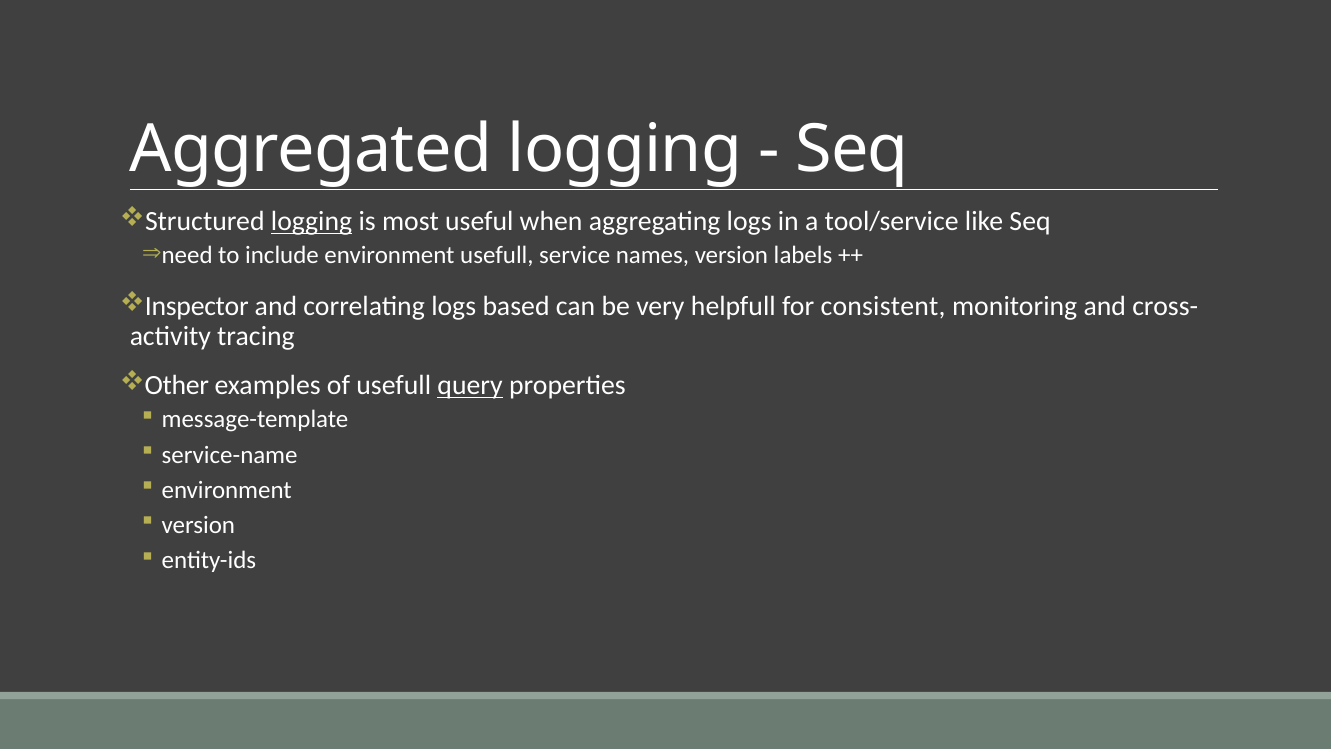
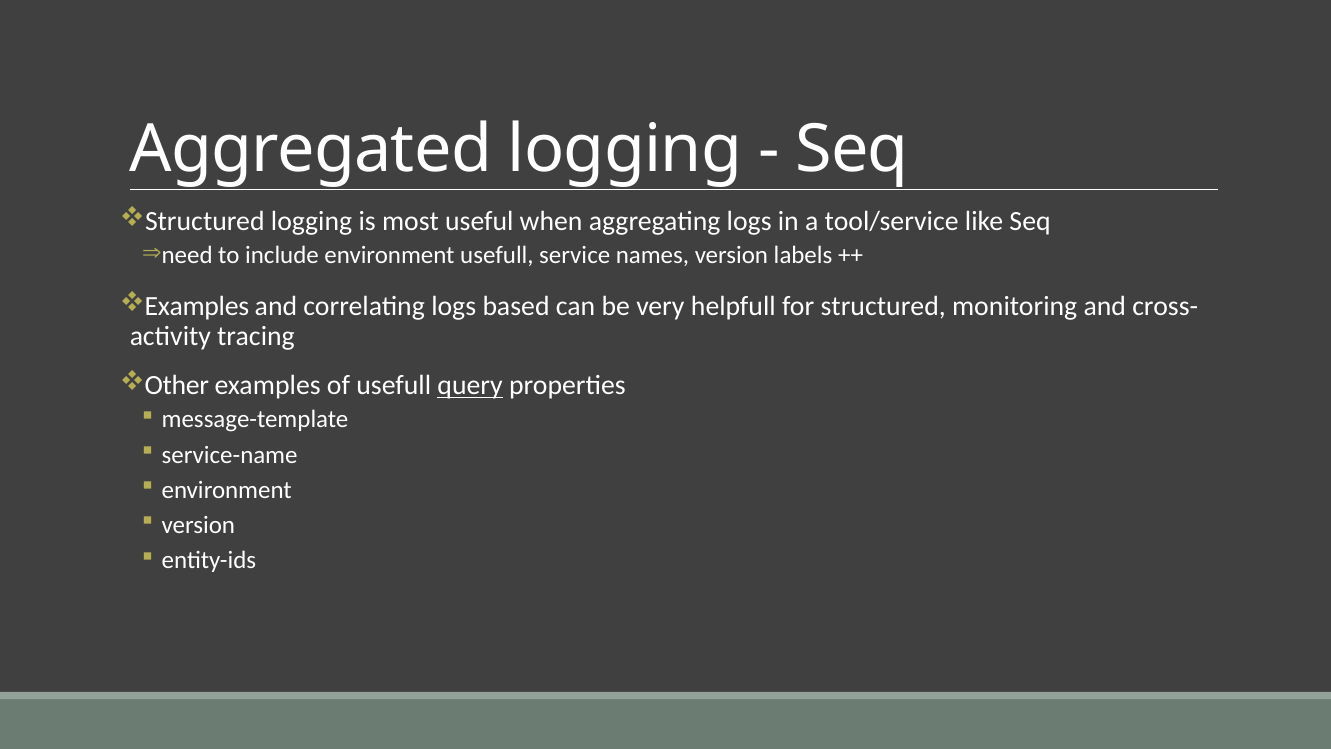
logging at (312, 221) underline: present -> none
Inspector at (197, 306): Inspector -> Examples
for consistent: consistent -> structured
